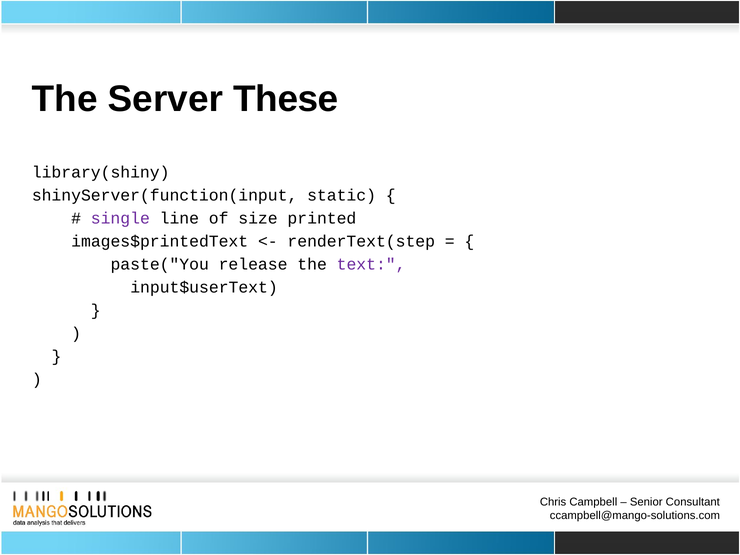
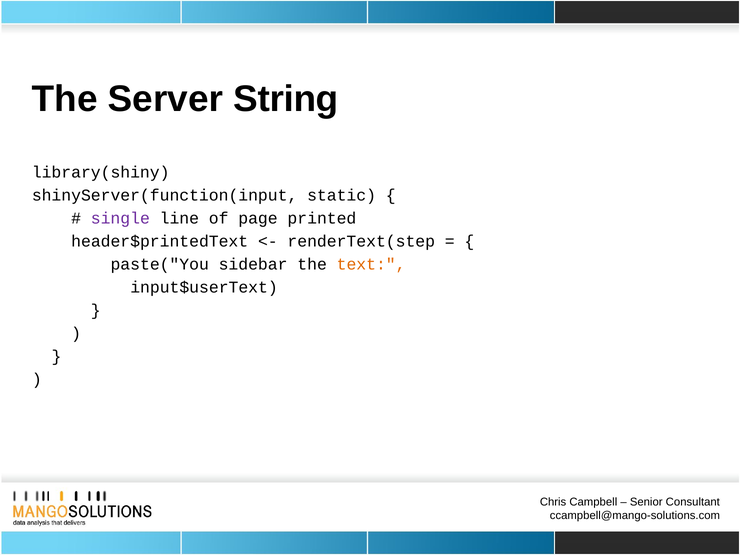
These: These -> String
size: size -> page
images$printedText: images$printedText -> header$printedText
release: release -> sidebar
text colour: purple -> orange
